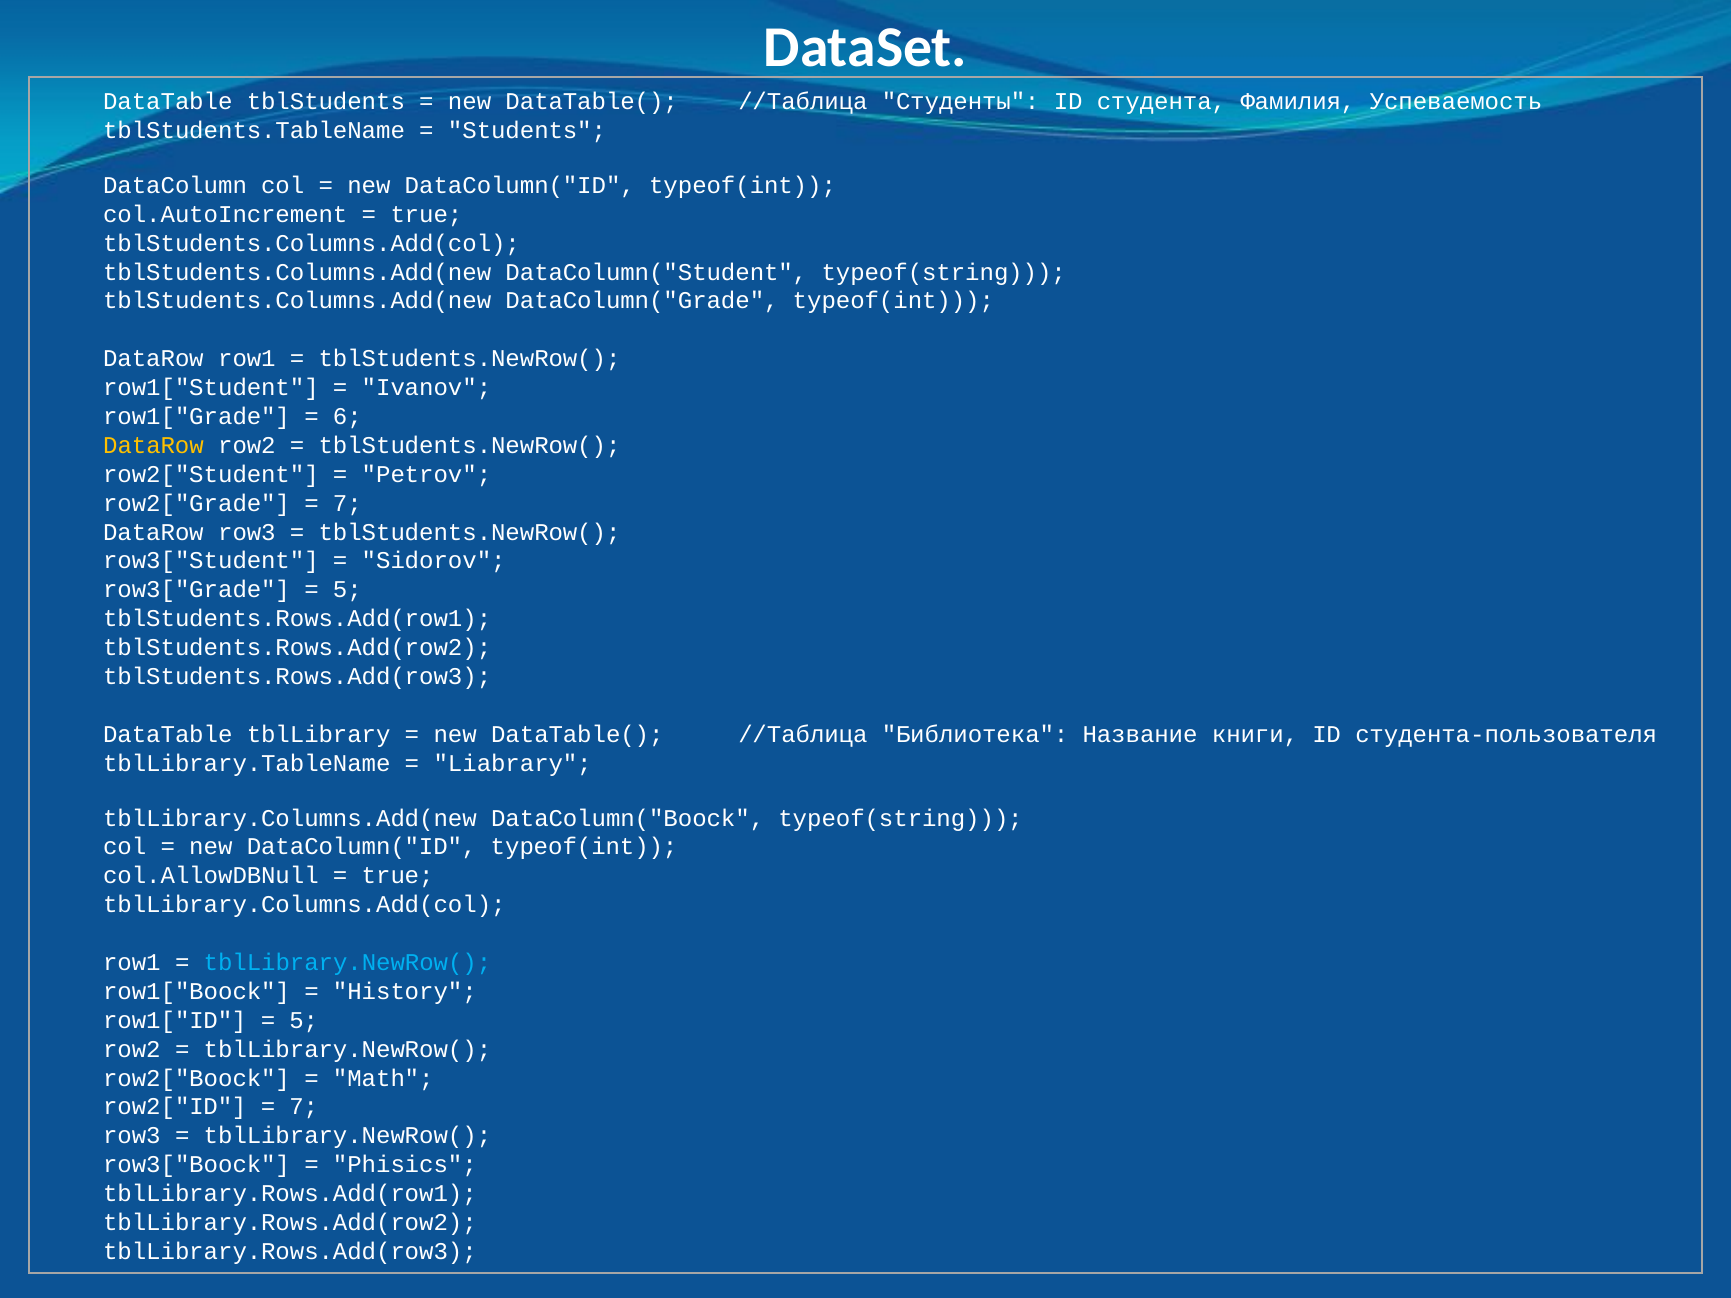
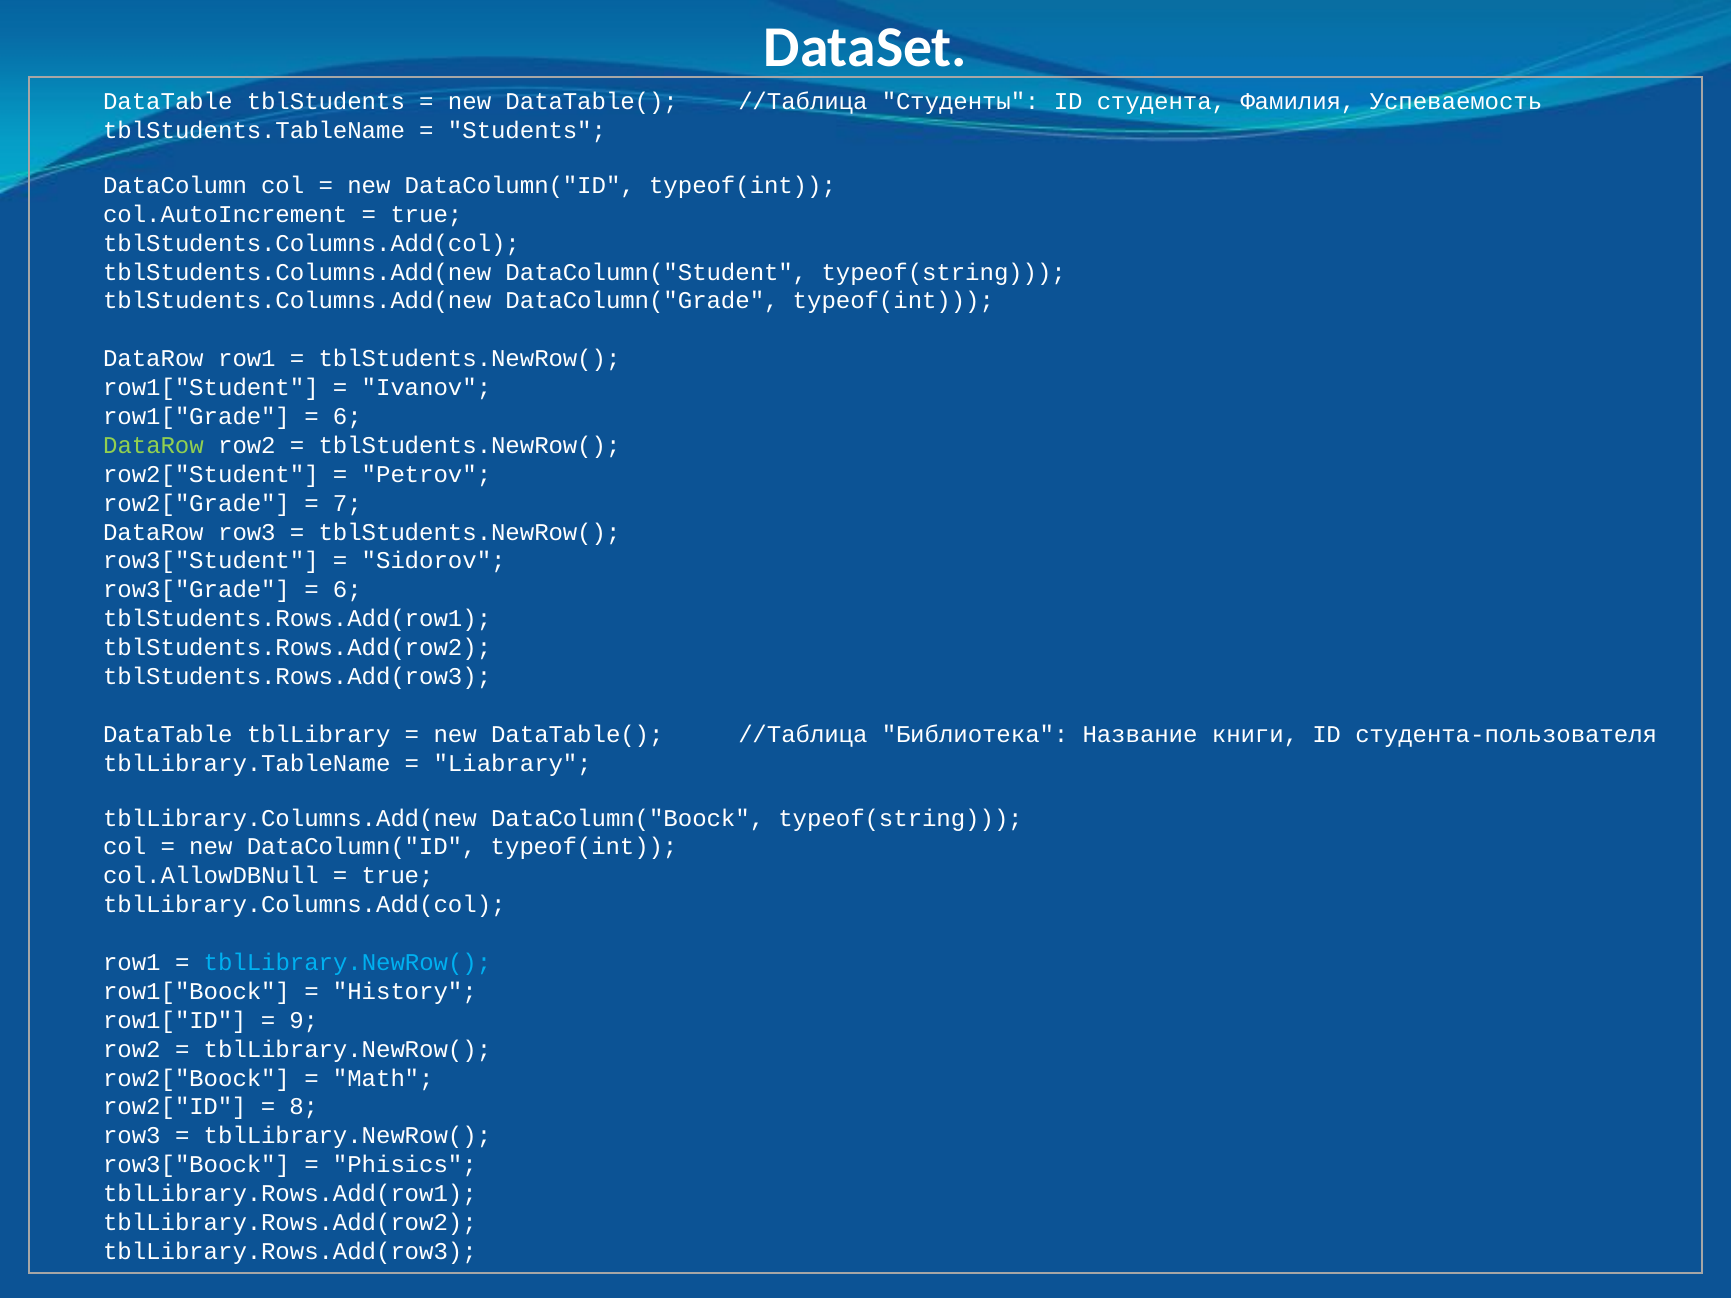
DataRow at (154, 446) colour: yellow -> light green
5 at (347, 590): 5 -> 6
5 at (304, 1021): 5 -> 9
7 at (304, 1107): 7 -> 8
